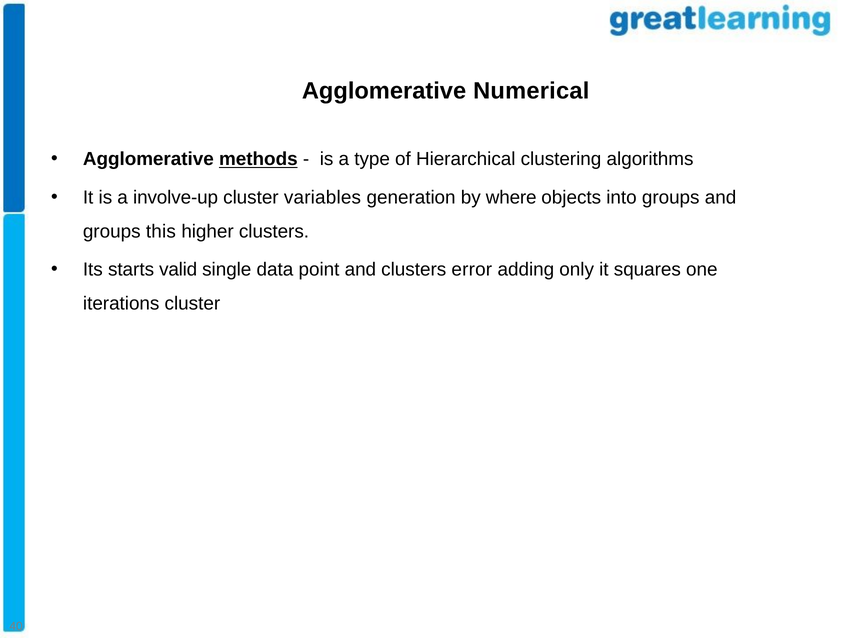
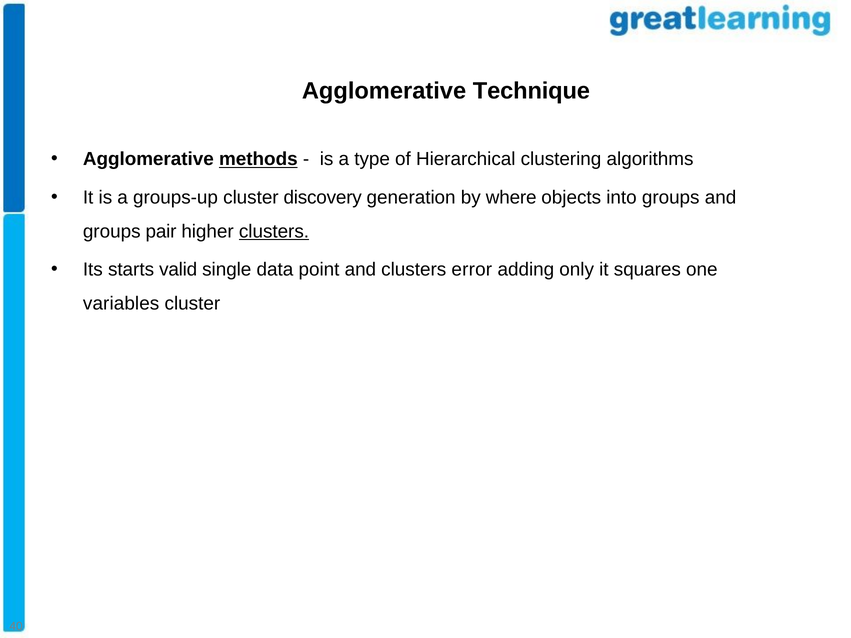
Numerical: Numerical -> Technique
involve-up: involve-up -> groups-up
variables: variables -> discovery
this: this -> pair
clusters at (274, 232) underline: none -> present
iterations: iterations -> variables
